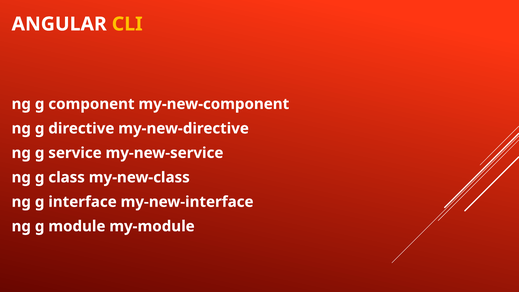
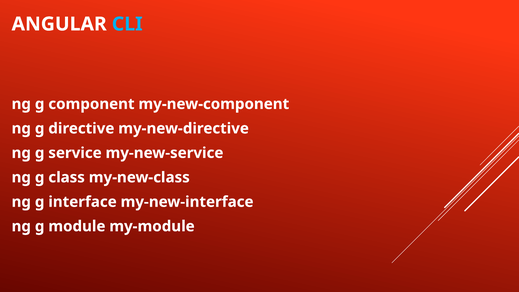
CLI colour: yellow -> light blue
